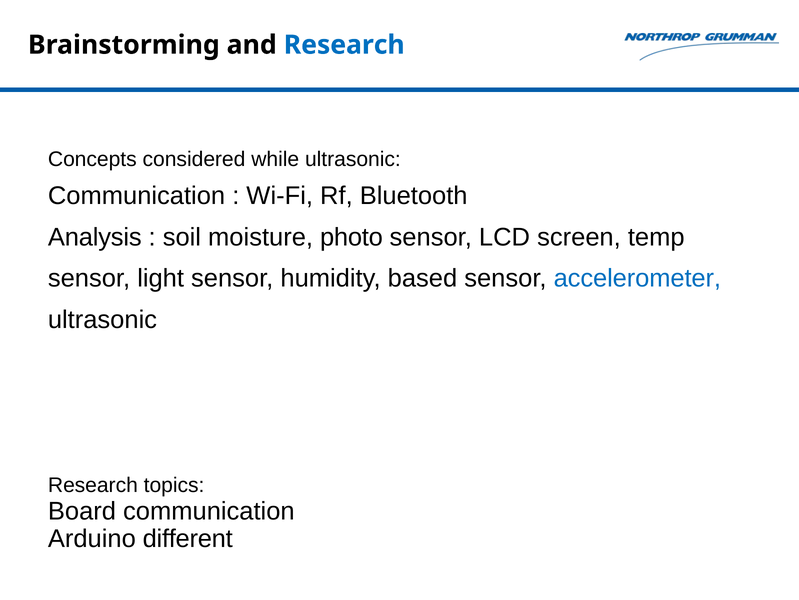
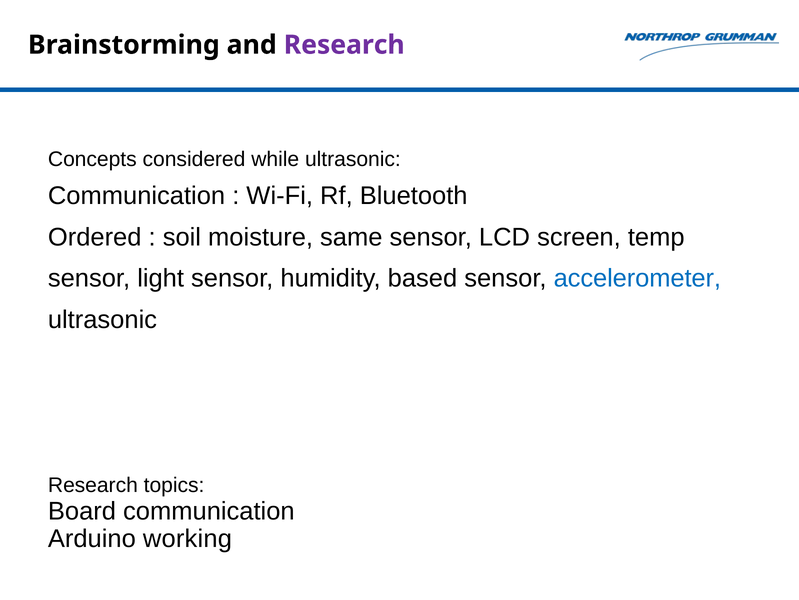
Research at (344, 45) colour: blue -> purple
Analysis: Analysis -> Ordered
photo: photo -> same
different: different -> working
